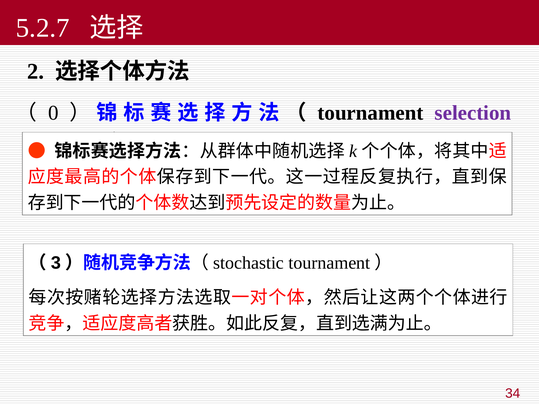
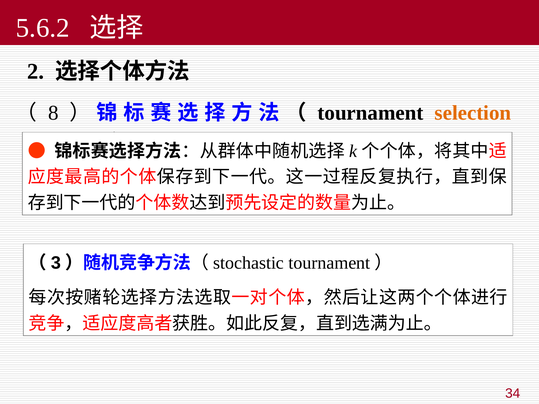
5.2.7: 5.2.7 -> 5.6.2
0: 0 -> 8
selection colour: purple -> orange
